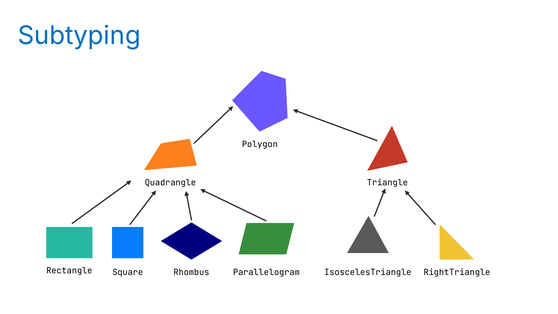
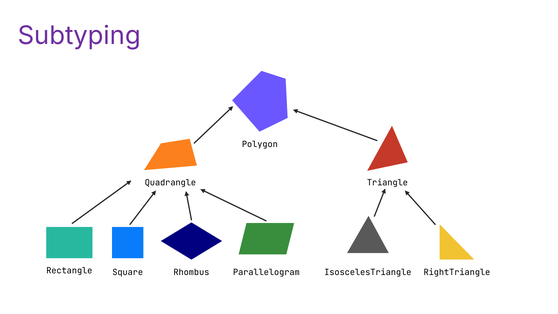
Subtyping colour: blue -> purple
